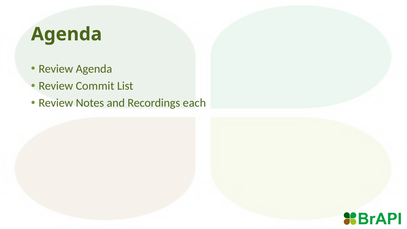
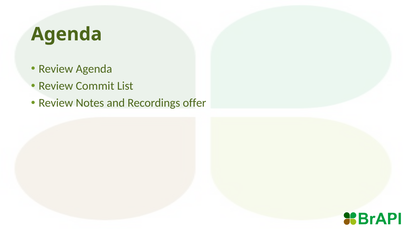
each: each -> offer
